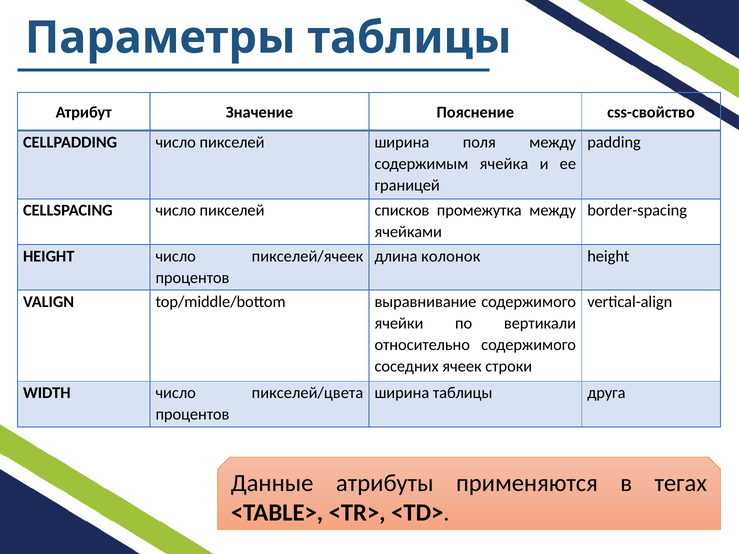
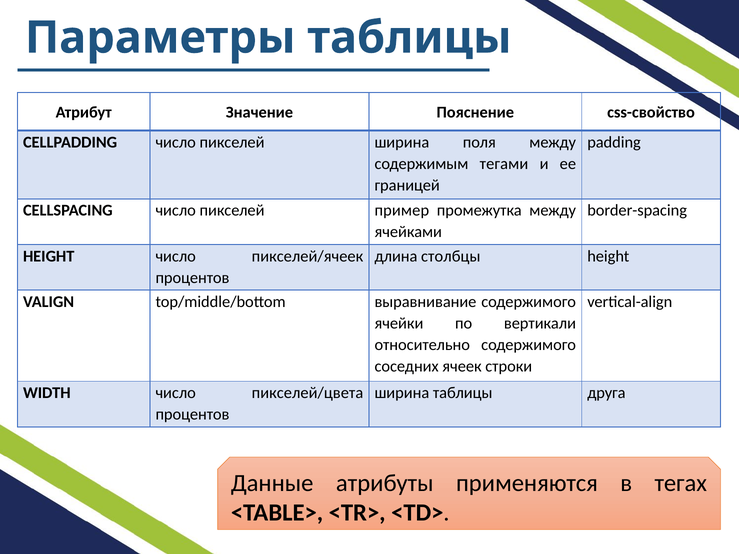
ячейка: ячейка -> тегами
списков: списков -> пример
колонок: колонок -> столбцы
